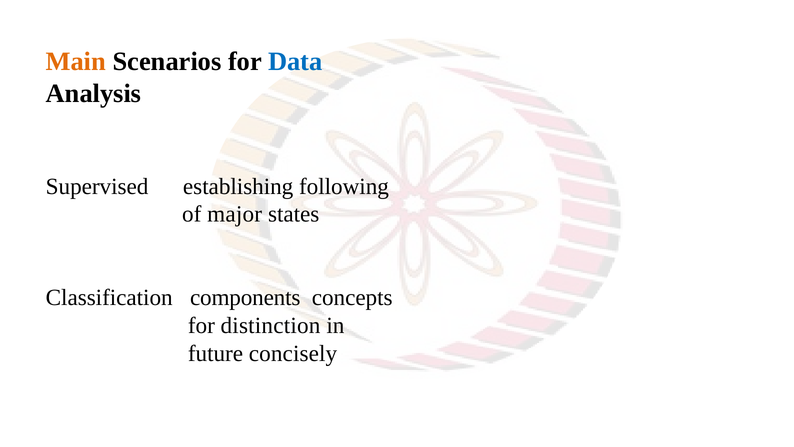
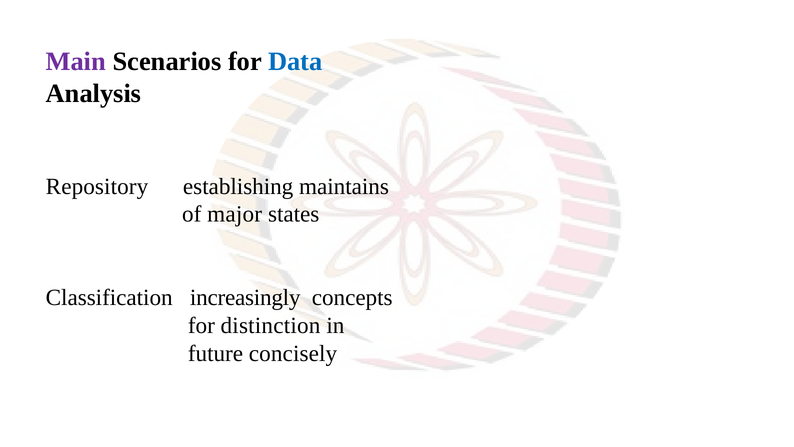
Main colour: orange -> purple
Supervised: Supervised -> Repository
following: following -> maintains
components: components -> increasingly
